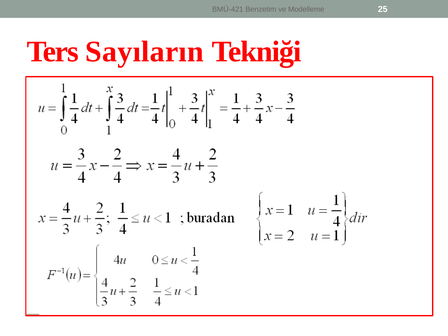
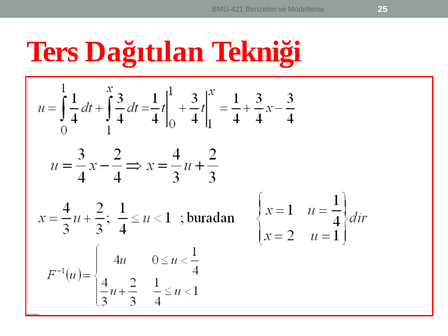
Sayıların: Sayıların -> Dağıtılan
